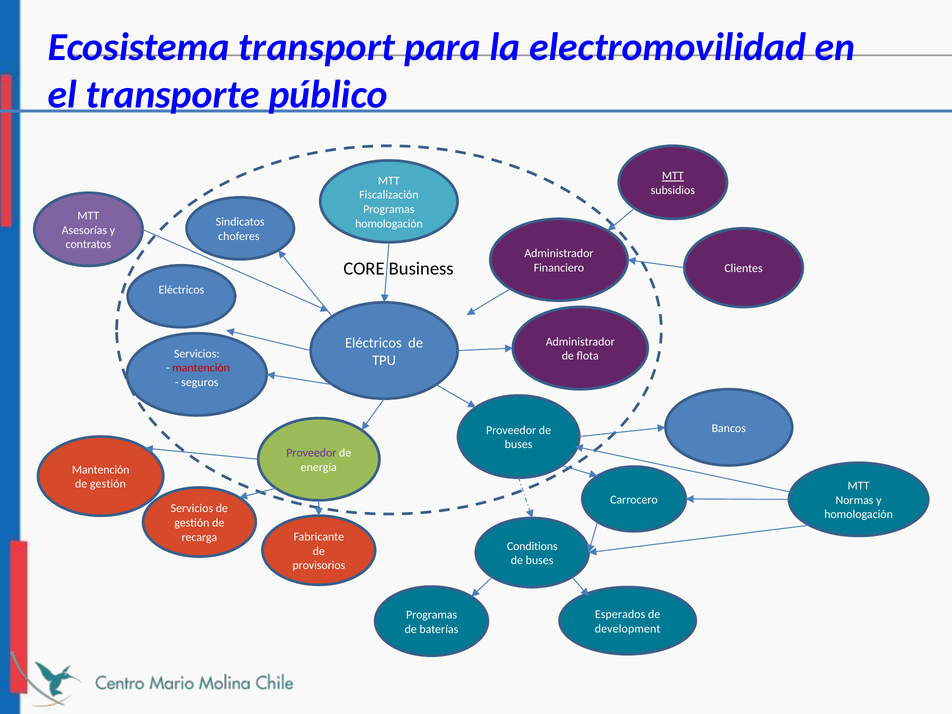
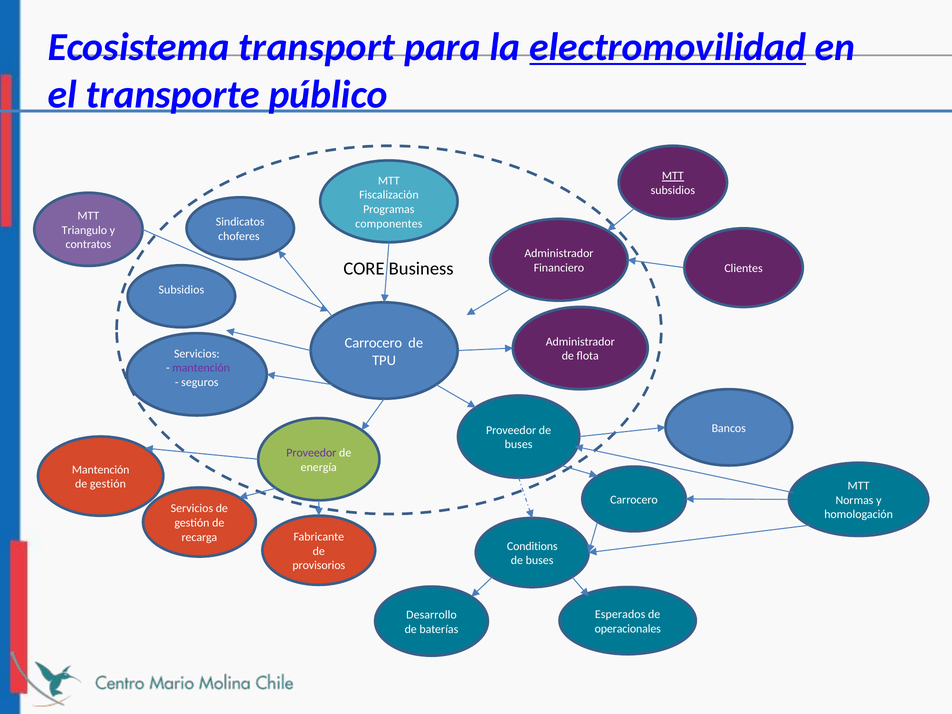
electromovilidad underline: none -> present
homologación at (389, 224): homologación -> componentes
Asesorías: Asesorías -> Triangulo
Eléctricos at (181, 290): Eléctricos -> Subsidios
Eléctricos at (373, 343): Eléctricos -> Carrocero
mantención at (201, 368) colour: red -> purple
Programas at (432, 615): Programas -> Desarrollo
development: development -> operacionales
